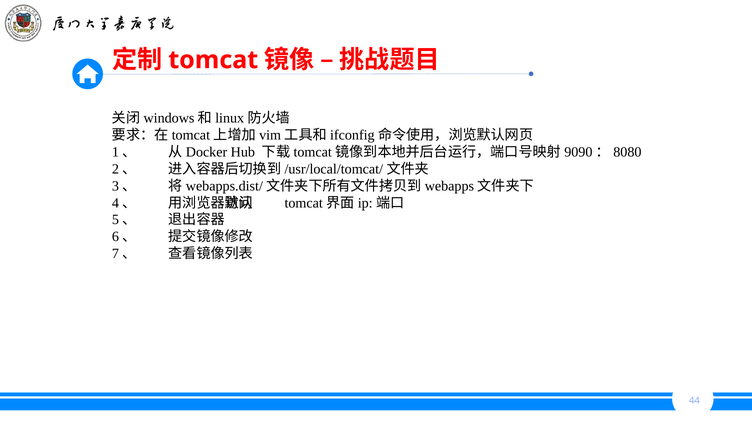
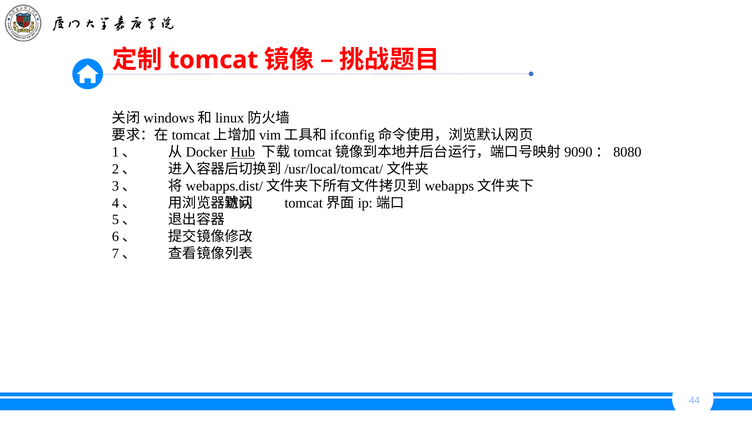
Hub underline: none -> present
